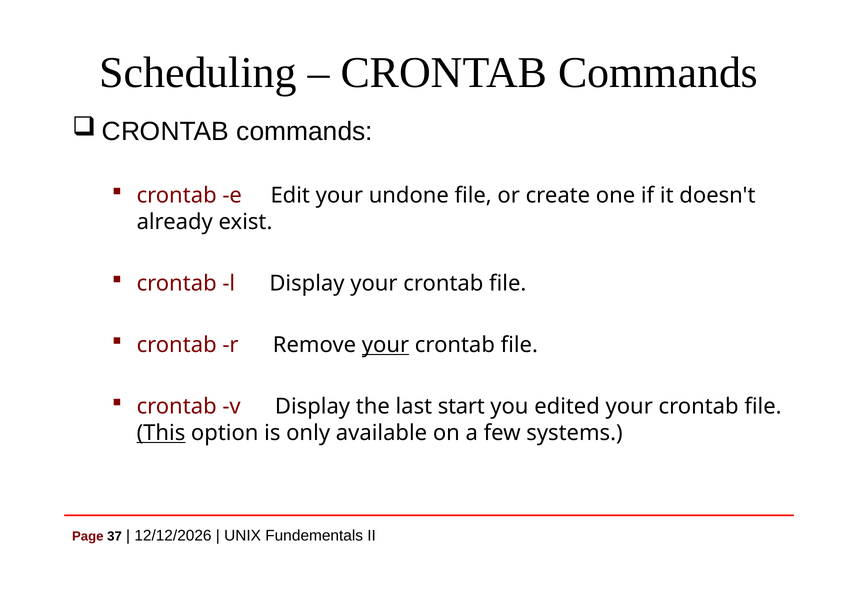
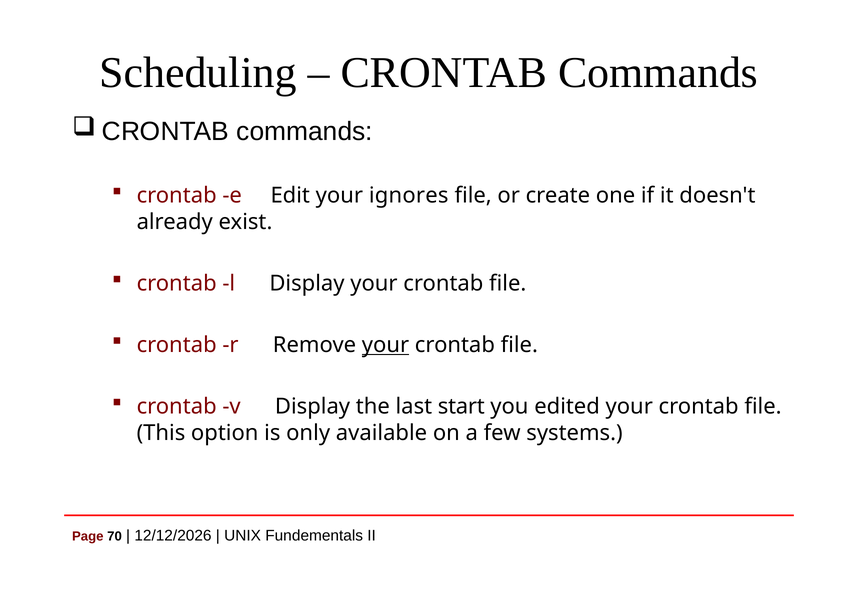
undone: undone -> ignores
This underline: present -> none
37: 37 -> 70
